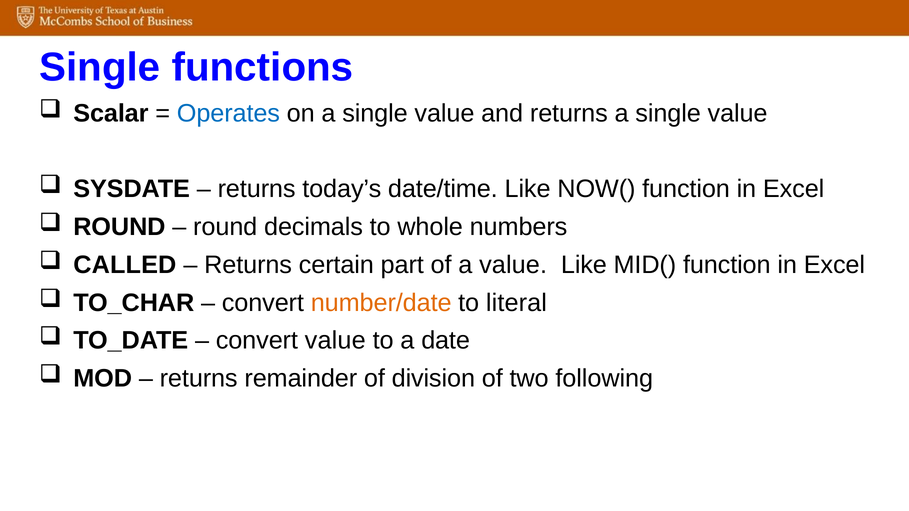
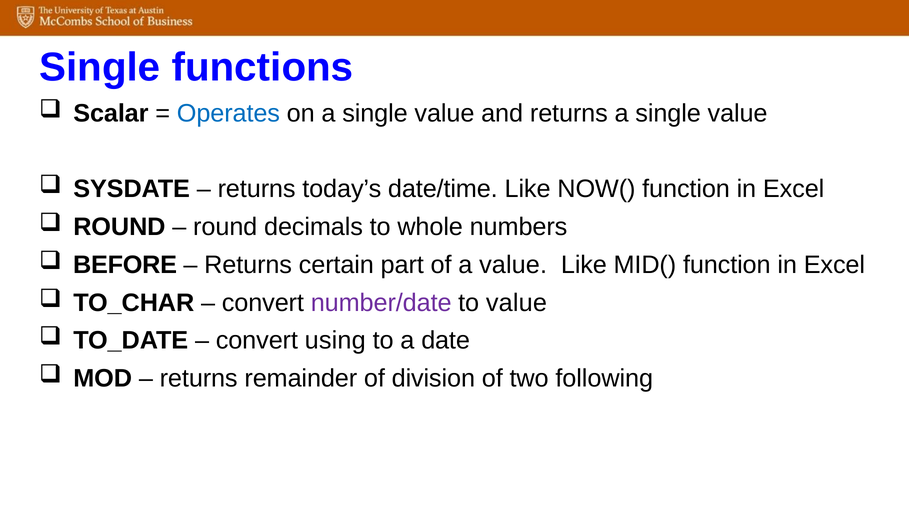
CALLED: CALLED -> BEFORE
number/date colour: orange -> purple
to literal: literal -> value
convert value: value -> using
